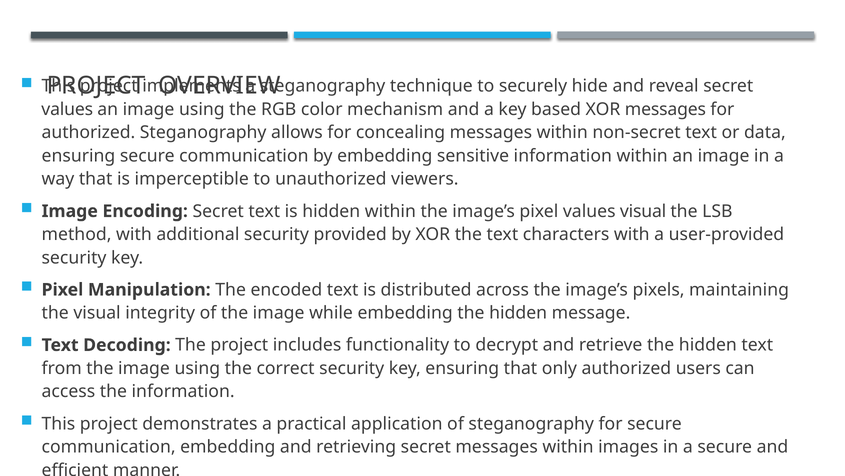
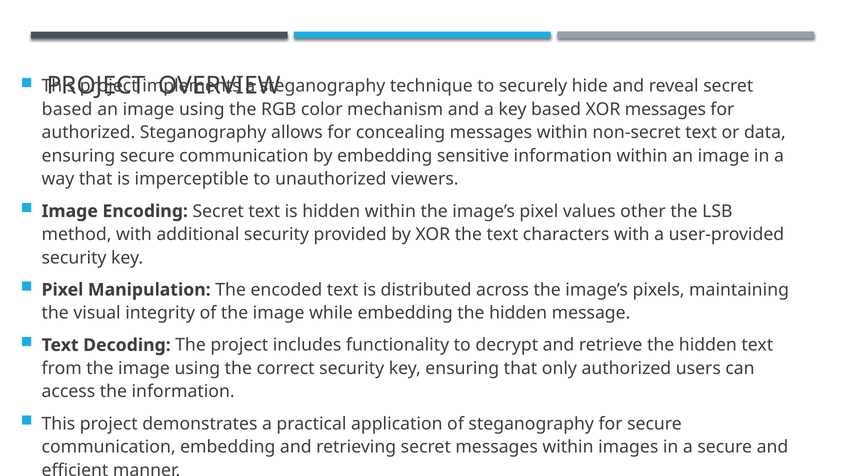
values at (67, 109): values -> based
values visual: visual -> other
